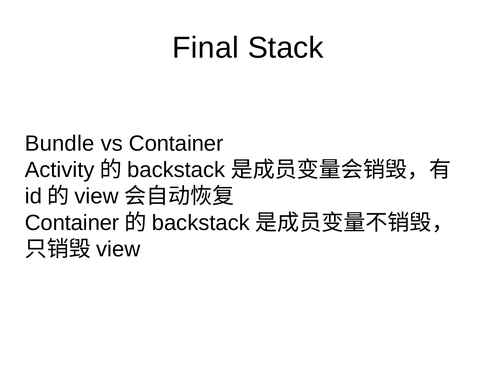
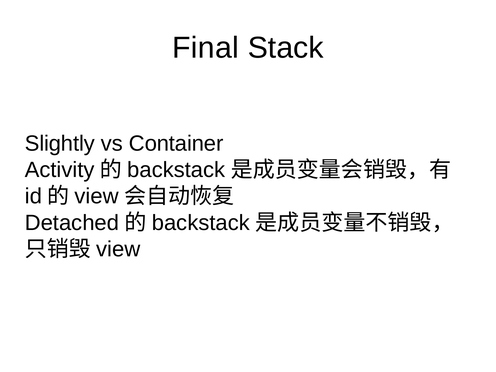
Bundle: Bundle -> Slightly
Container at (72, 223): Container -> Detached
